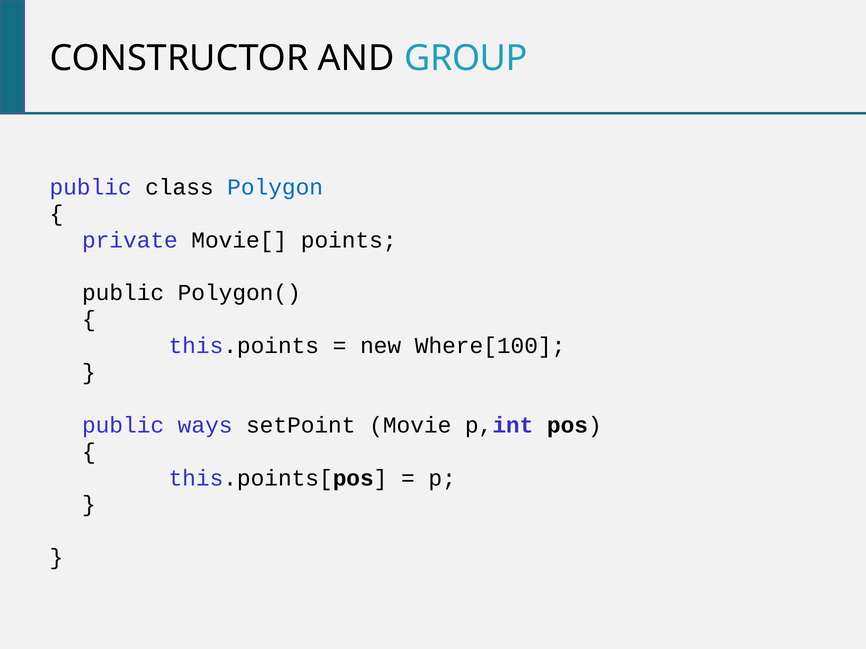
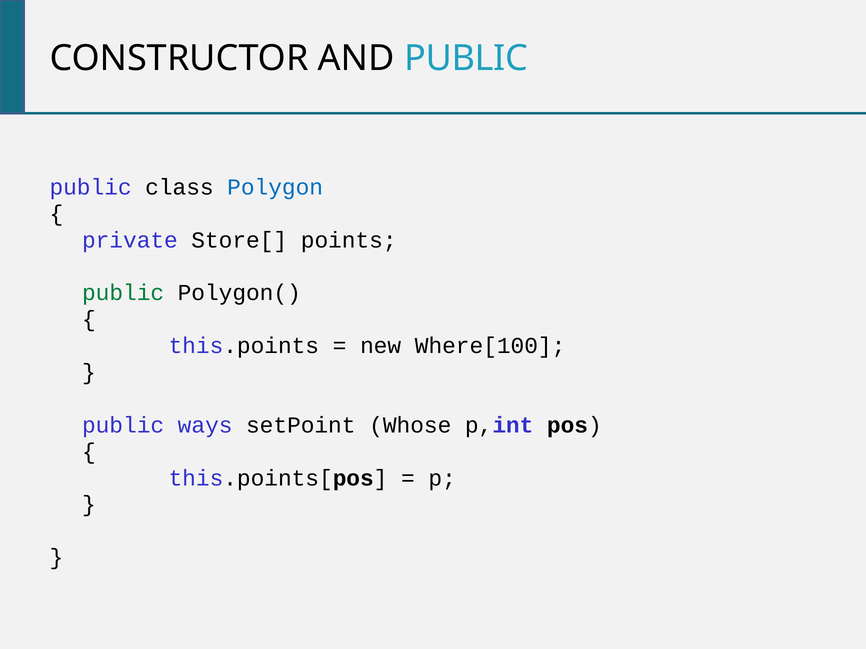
AND GROUP: GROUP -> PUBLIC
Movie[: Movie[ -> Store[
public at (123, 293) colour: black -> green
Movie: Movie -> Whose
